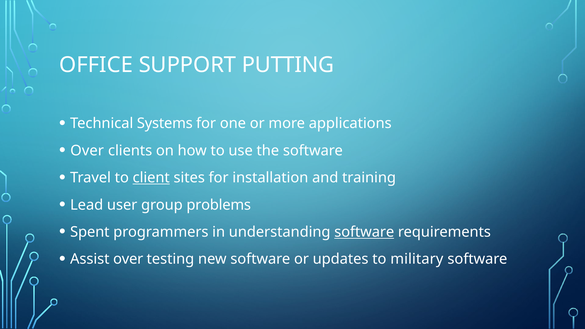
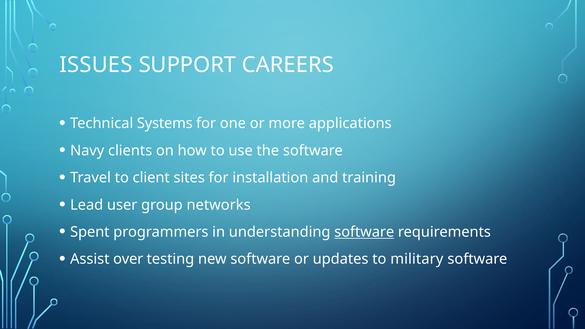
OFFICE: OFFICE -> ISSUES
PUTTING: PUTTING -> CAREERS
Over at (87, 151): Over -> Navy
client underline: present -> none
problems: problems -> networks
